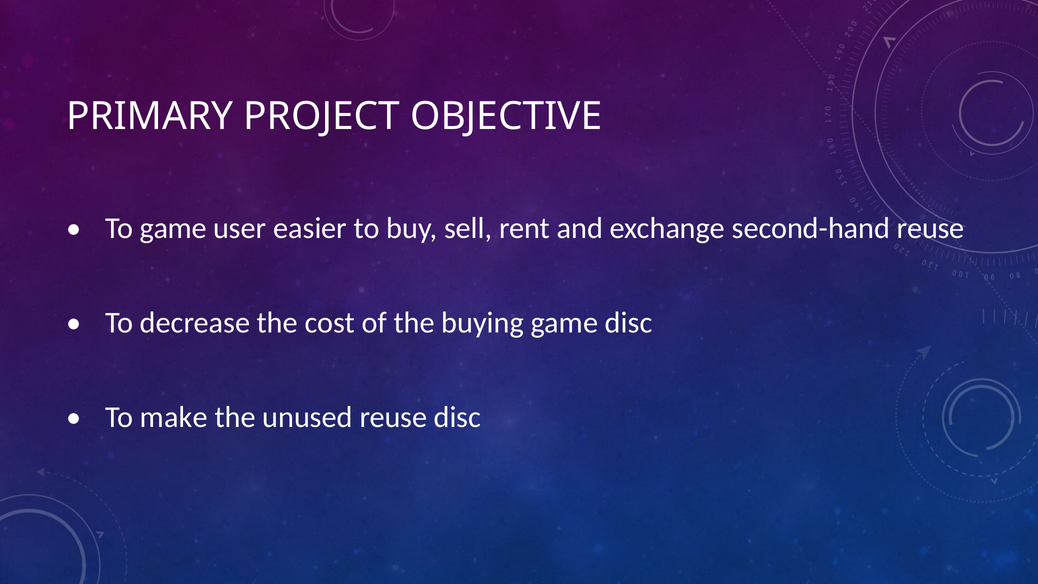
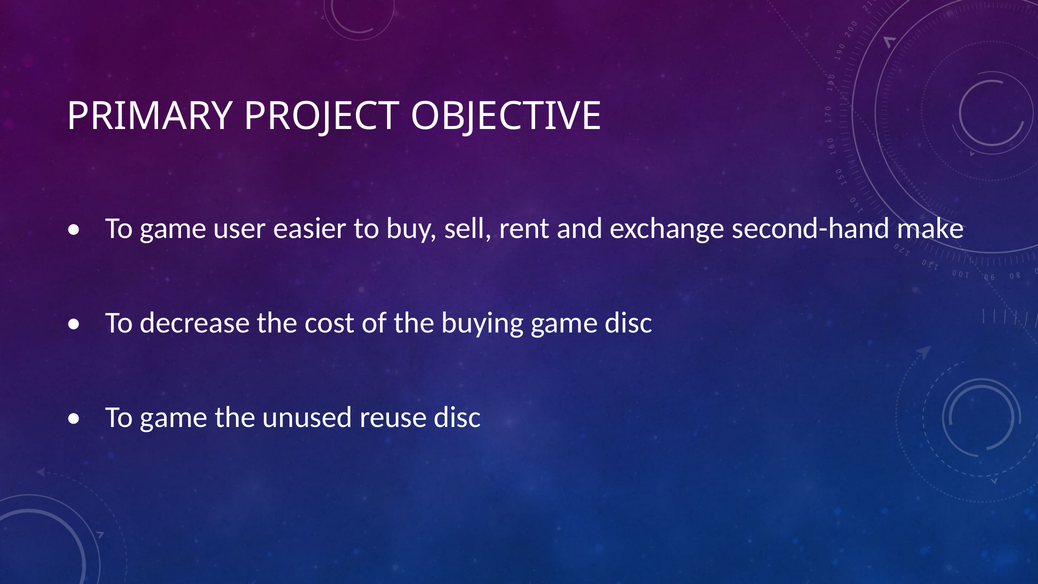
second-hand reuse: reuse -> make
make at (174, 417): make -> game
